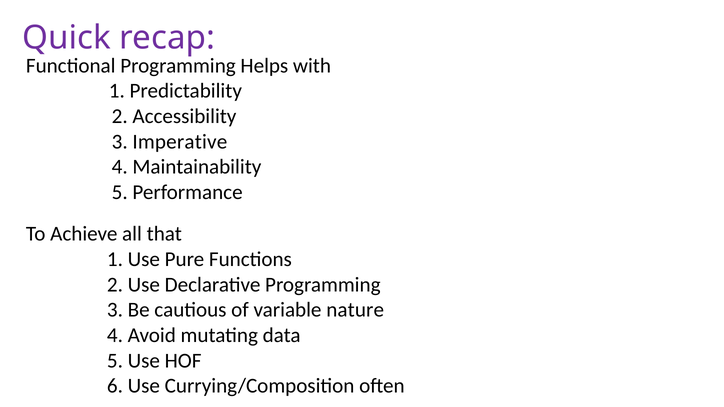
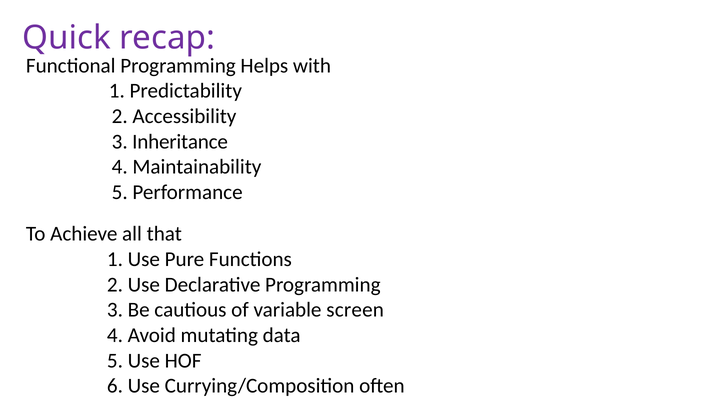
Imperative: Imperative -> Inheritance
nature: nature -> screen
